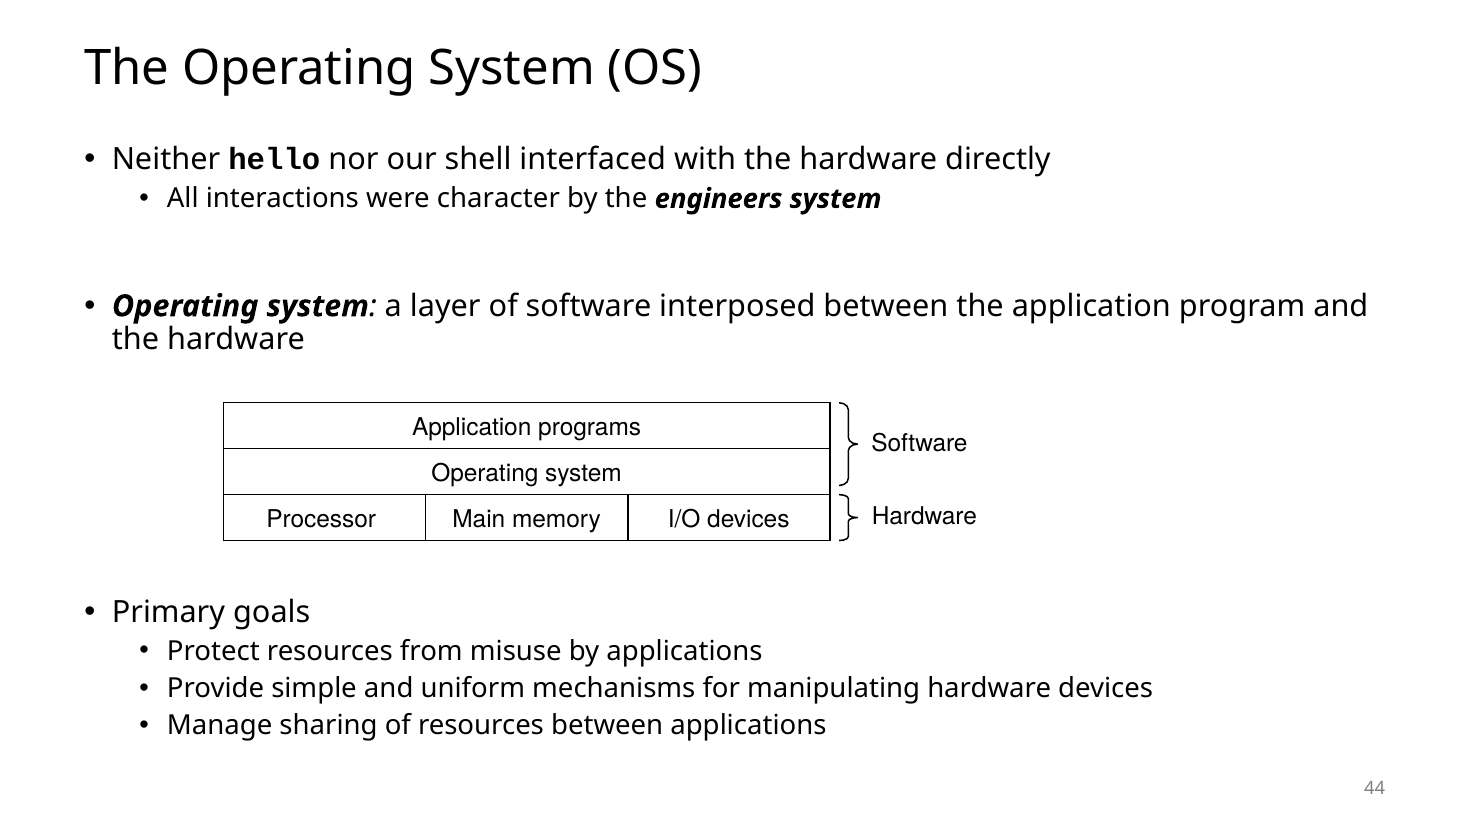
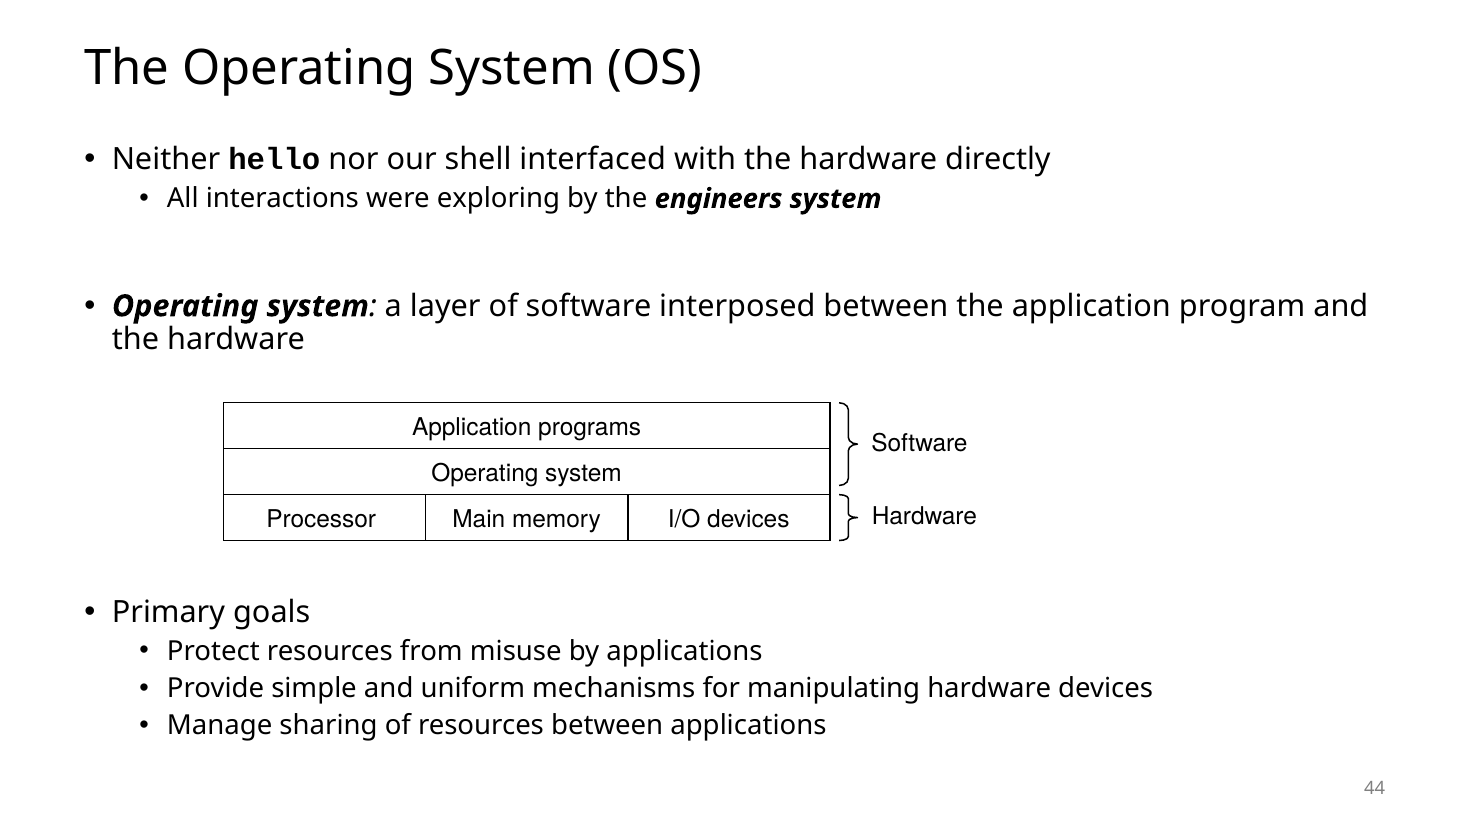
character: character -> exploring
